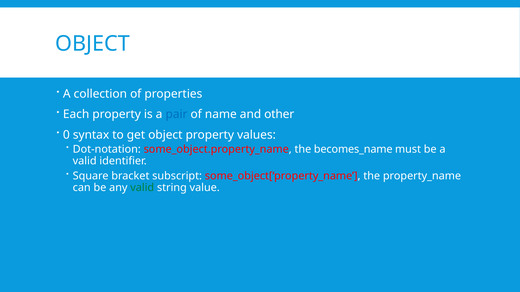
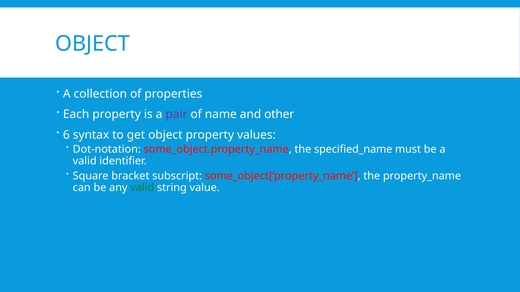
pair colour: blue -> purple
0: 0 -> 6
becomes_name: becomes_name -> specified_name
